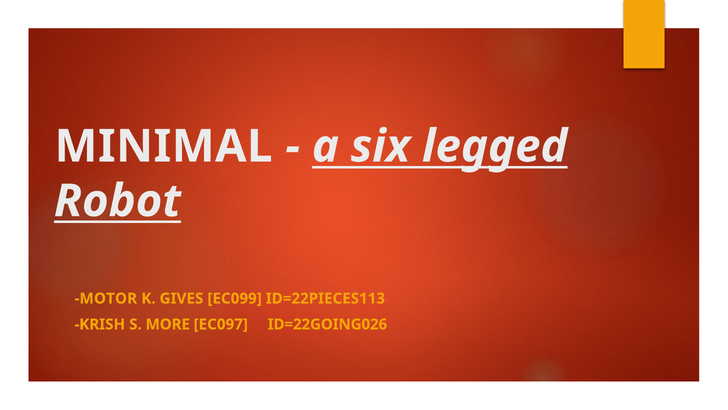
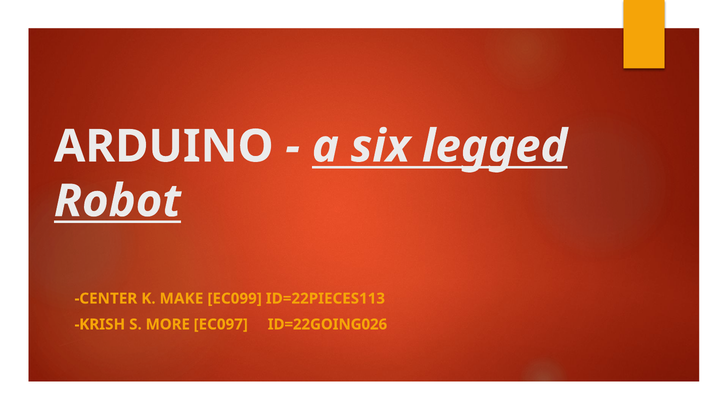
MINIMAL: MINIMAL -> ARDUINO
MOTOR: MOTOR -> CENTER
GIVES: GIVES -> MAKE
